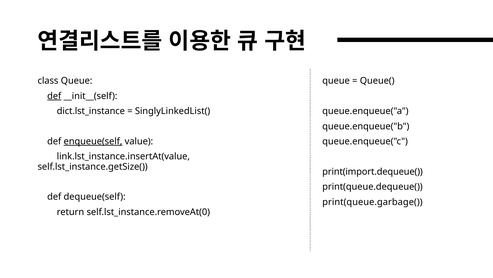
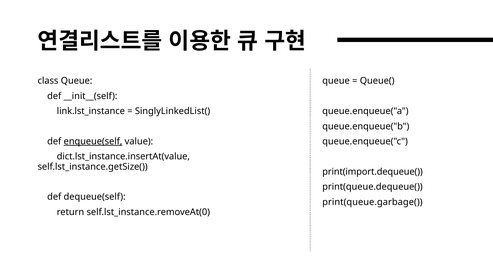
def at (54, 96) underline: present -> none
dict.lst_instance: dict.lst_instance -> link.lst_instance
link.lst_instance.insertAt(value: link.lst_instance.insertAt(value -> dict.lst_instance.insertAt(value
